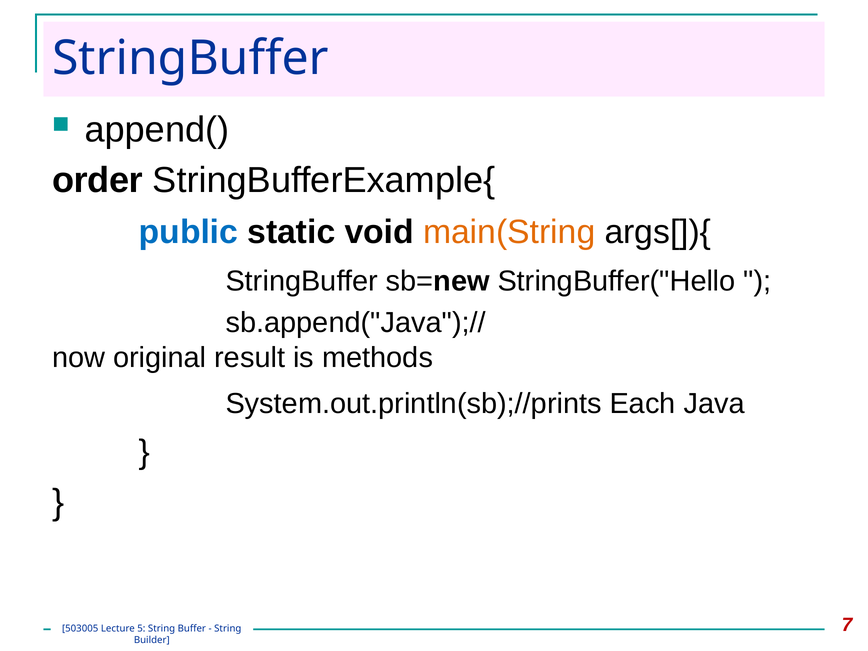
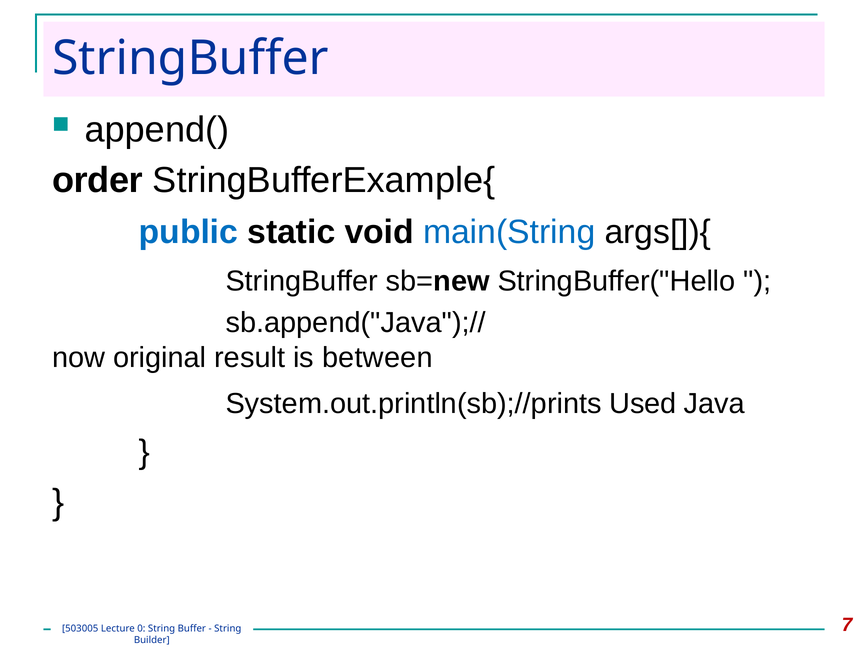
main(String colour: orange -> blue
methods: methods -> between
Each: Each -> Used
5: 5 -> 0
